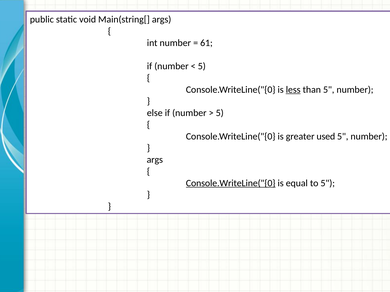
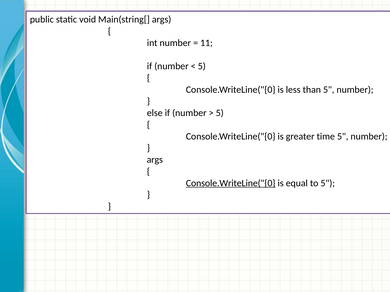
61: 61 -> 11
less underline: present -> none
used: used -> time
